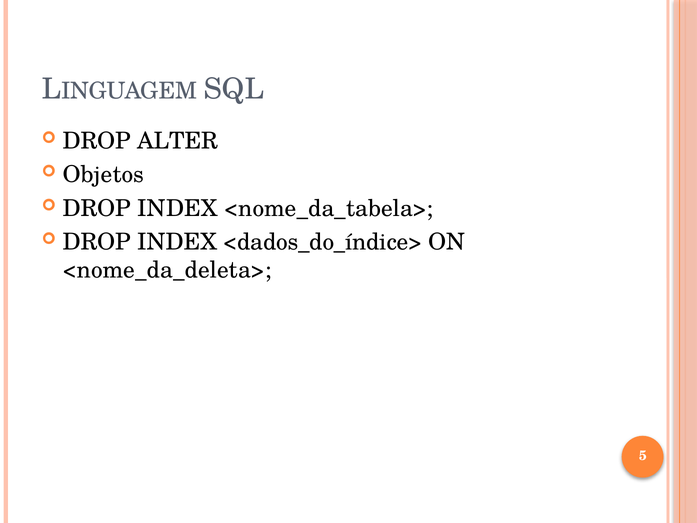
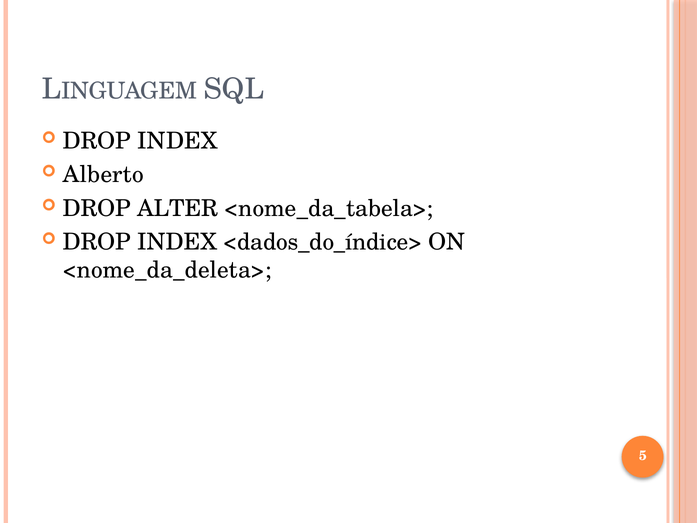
ALTER at (178, 141): ALTER -> INDEX
Objetos: Objetos -> Alberto
INDEX at (178, 208): INDEX -> ALTER
